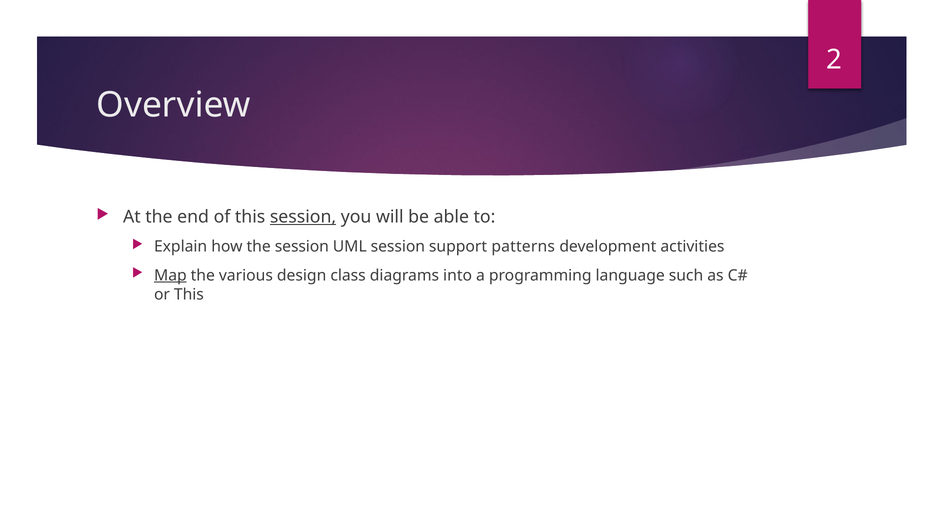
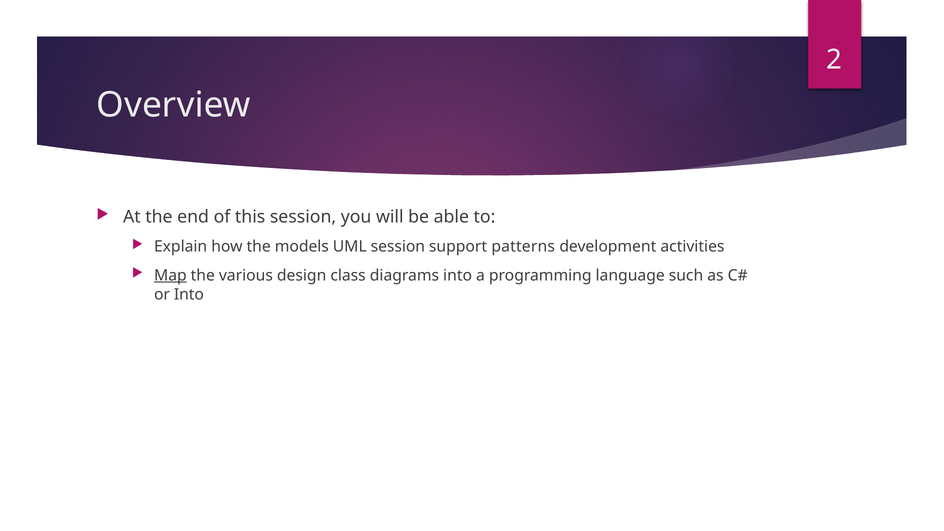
session at (303, 217) underline: present -> none
the session: session -> models
or This: This -> Into
